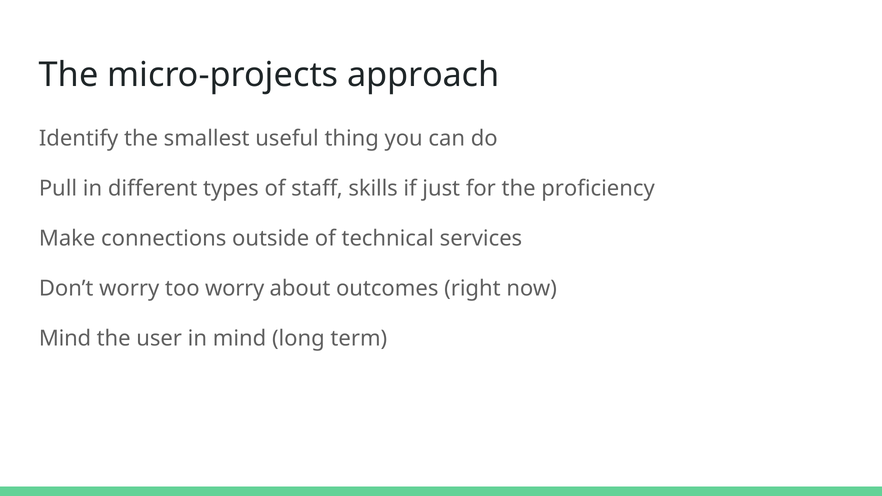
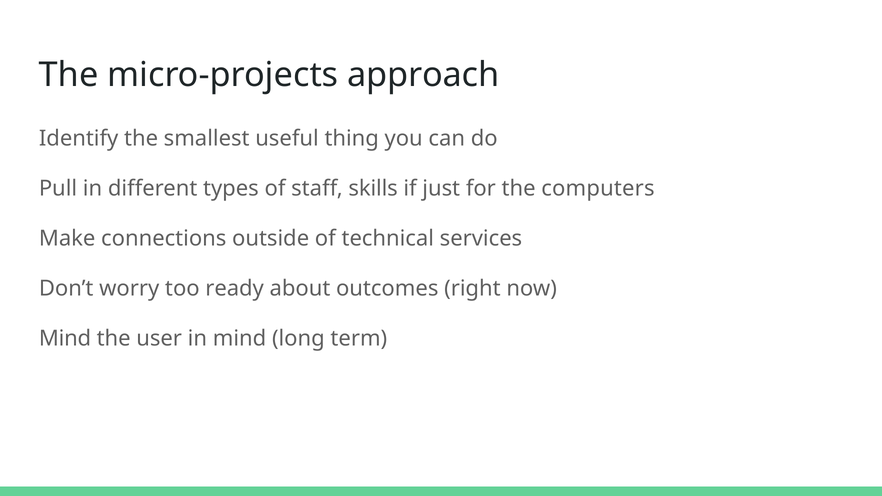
proficiency: proficiency -> computers
too worry: worry -> ready
